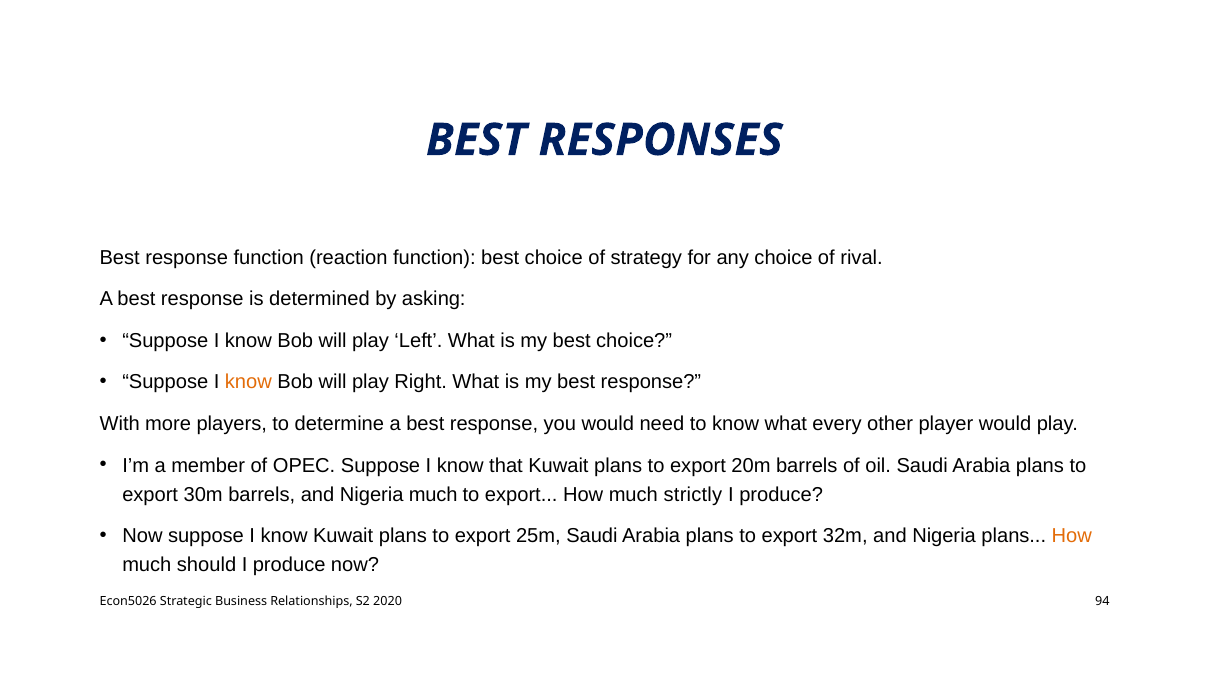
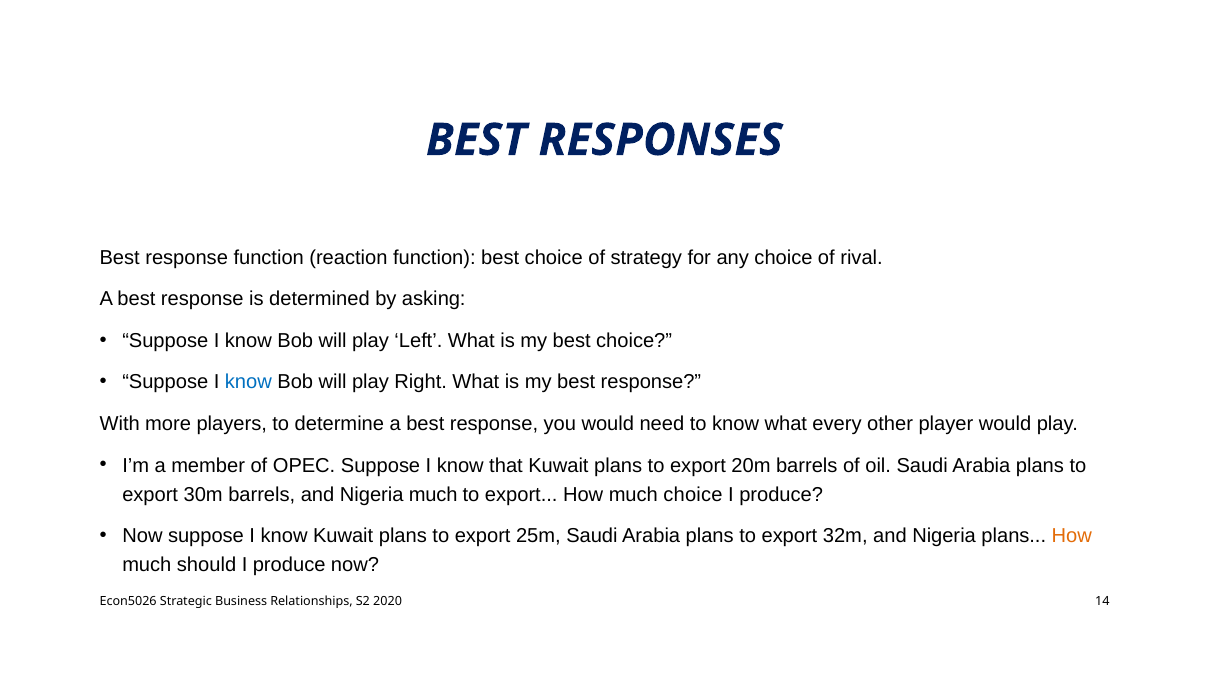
know at (248, 382) colour: orange -> blue
much strictly: strictly -> choice
94: 94 -> 14
